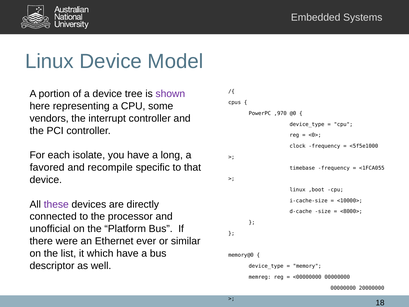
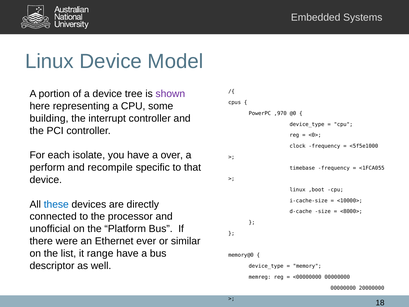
vendors: vendors -> building
long: long -> over
favored: favored -> perform
these colour: purple -> blue
which: which -> range
